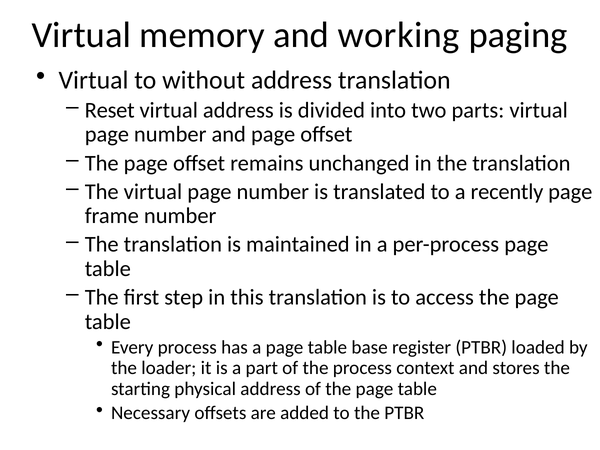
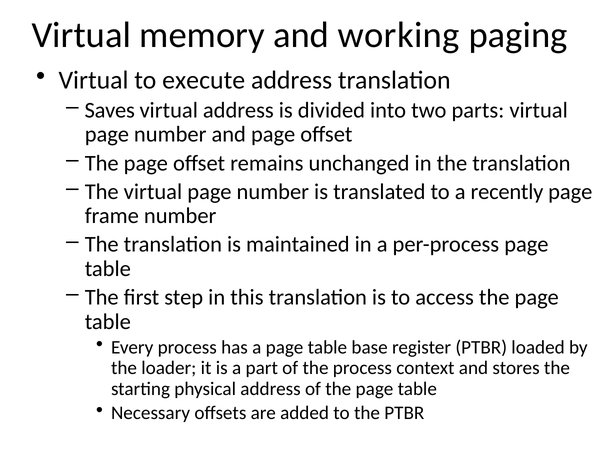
without: without -> execute
Reset: Reset -> Saves
